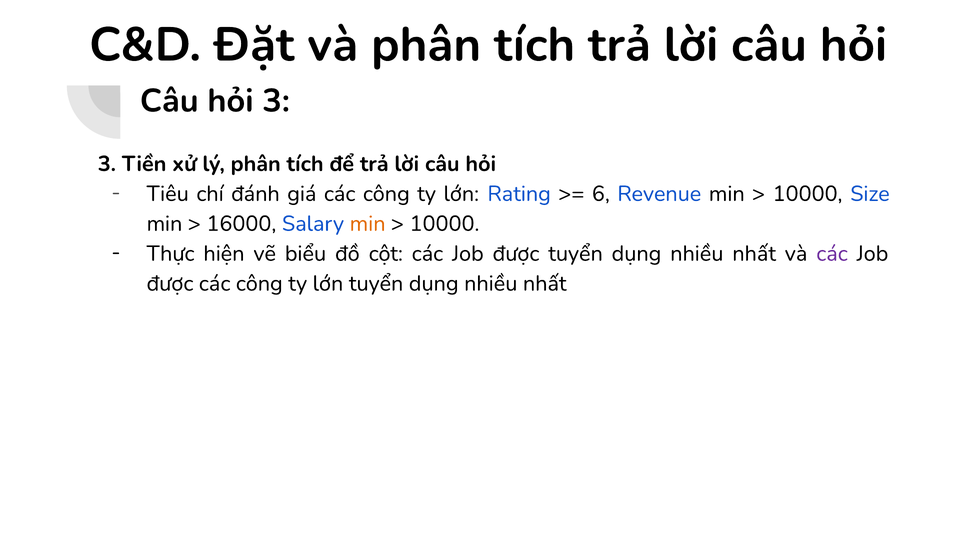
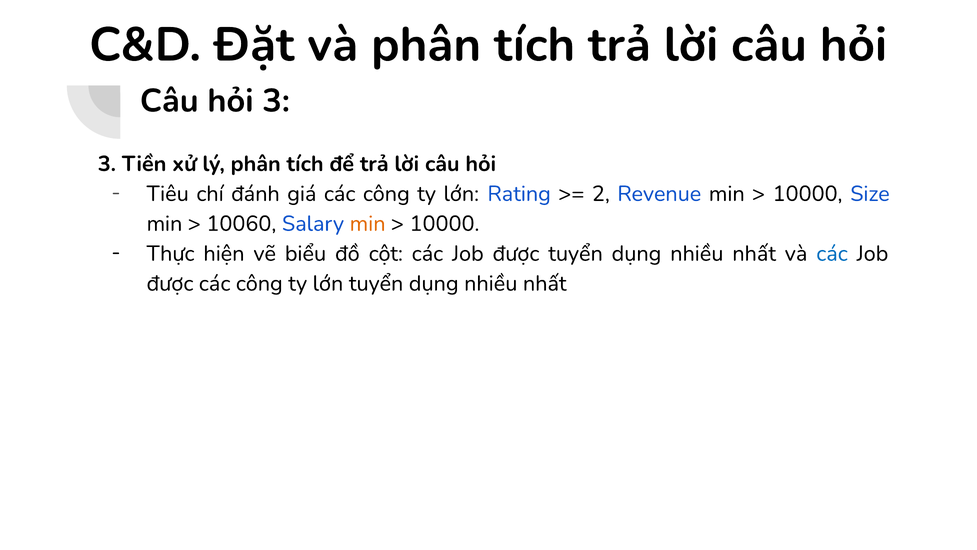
6: 6 -> 2
16000: 16000 -> 10060
các at (832, 253) colour: purple -> blue
